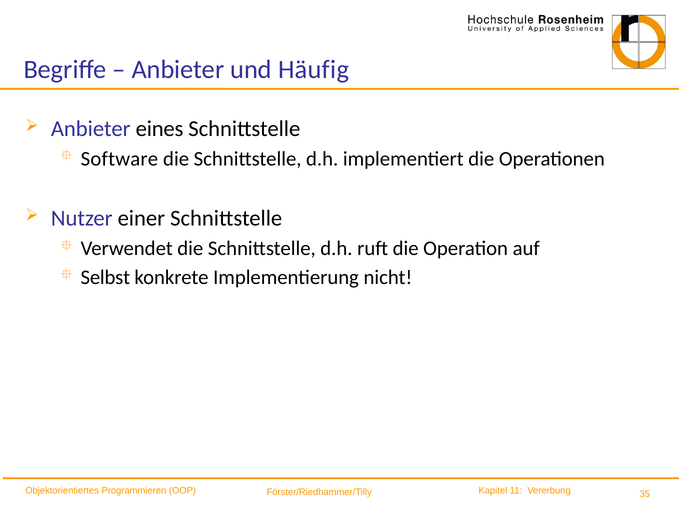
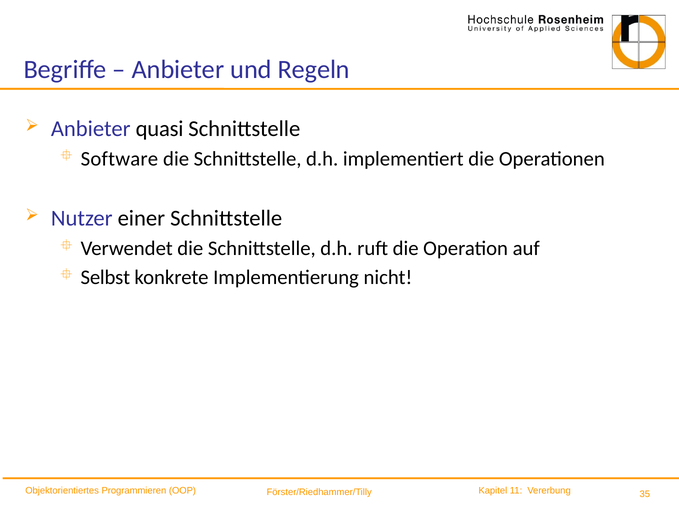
Häufig: Häufig -> Regeln
eines: eines -> quasi
